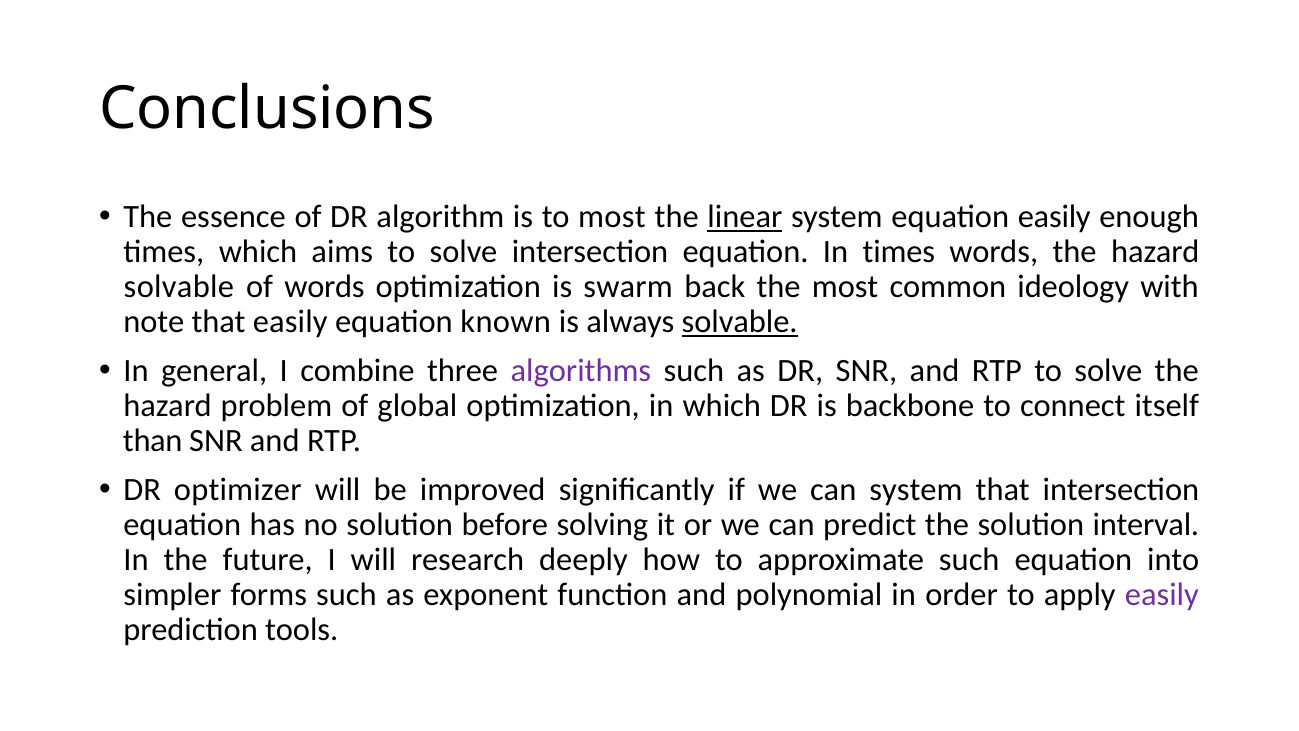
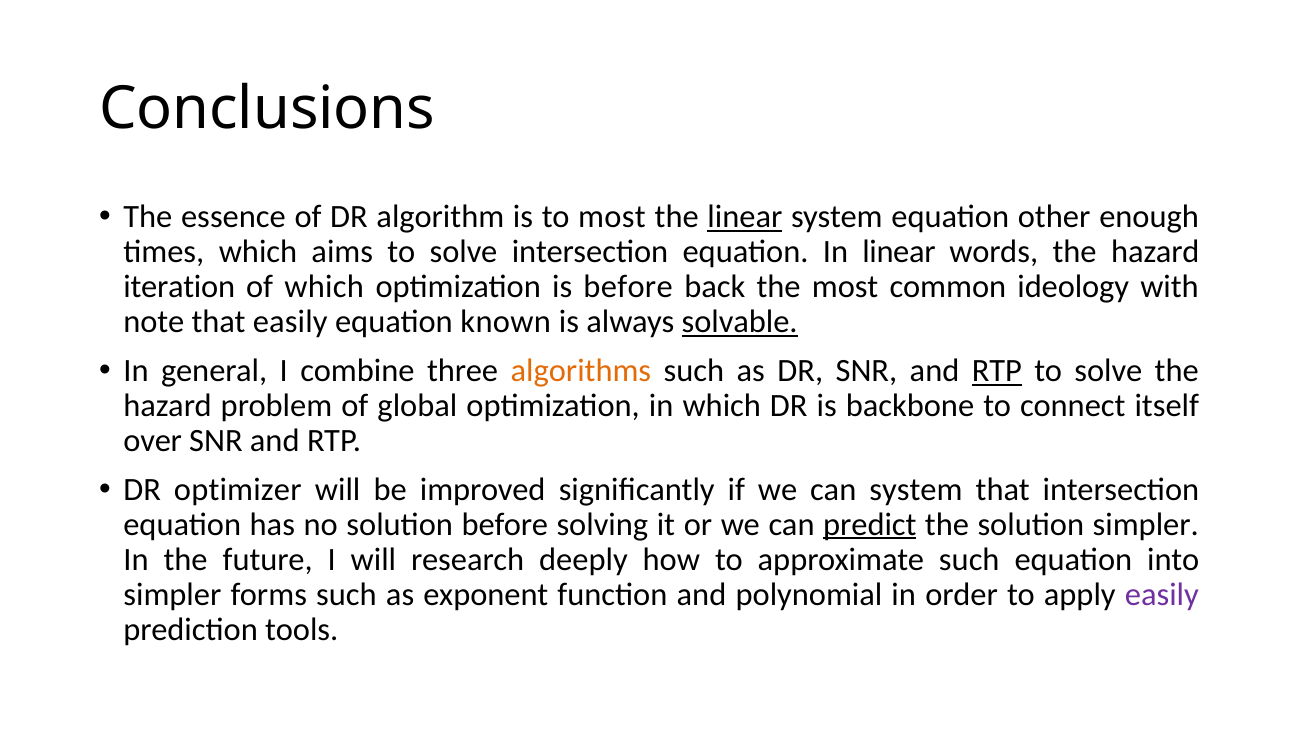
equation easily: easily -> other
In times: times -> linear
solvable at (179, 287): solvable -> iteration
of words: words -> which
is swarm: swarm -> before
algorithms colour: purple -> orange
RTP at (997, 370) underline: none -> present
than: than -> over
predict underline: none -> present
solution interval: interval -> simpler
